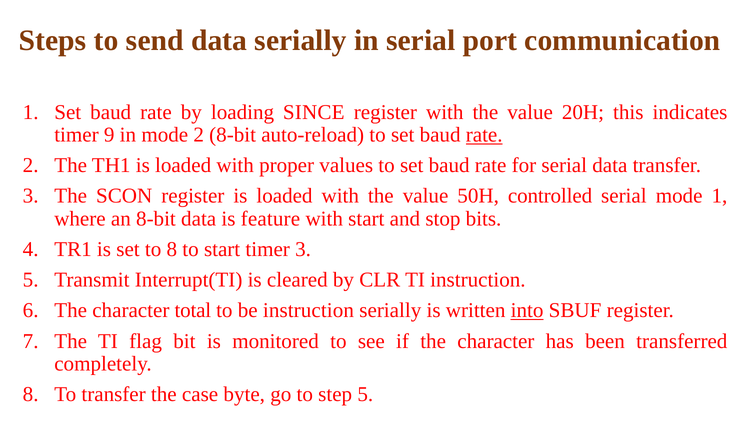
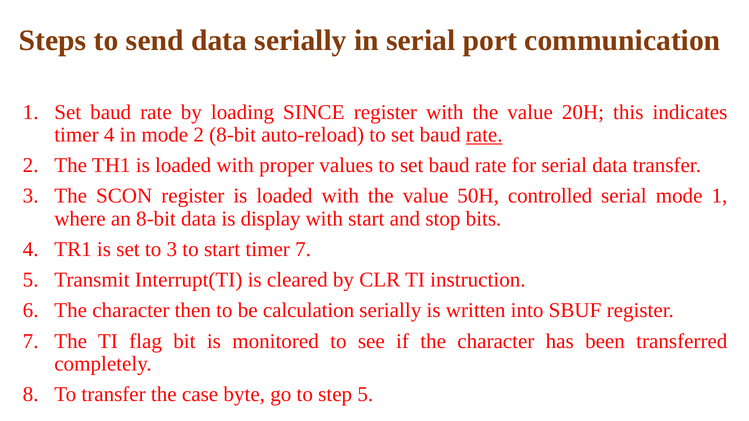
timer 9: 9 -> 4
feature: feature -> display
to 8: 8 -> 3
timer 3: 3 -> 7
total: total -> then
be instruction: instruction -> calculation
into underline: present -> none
